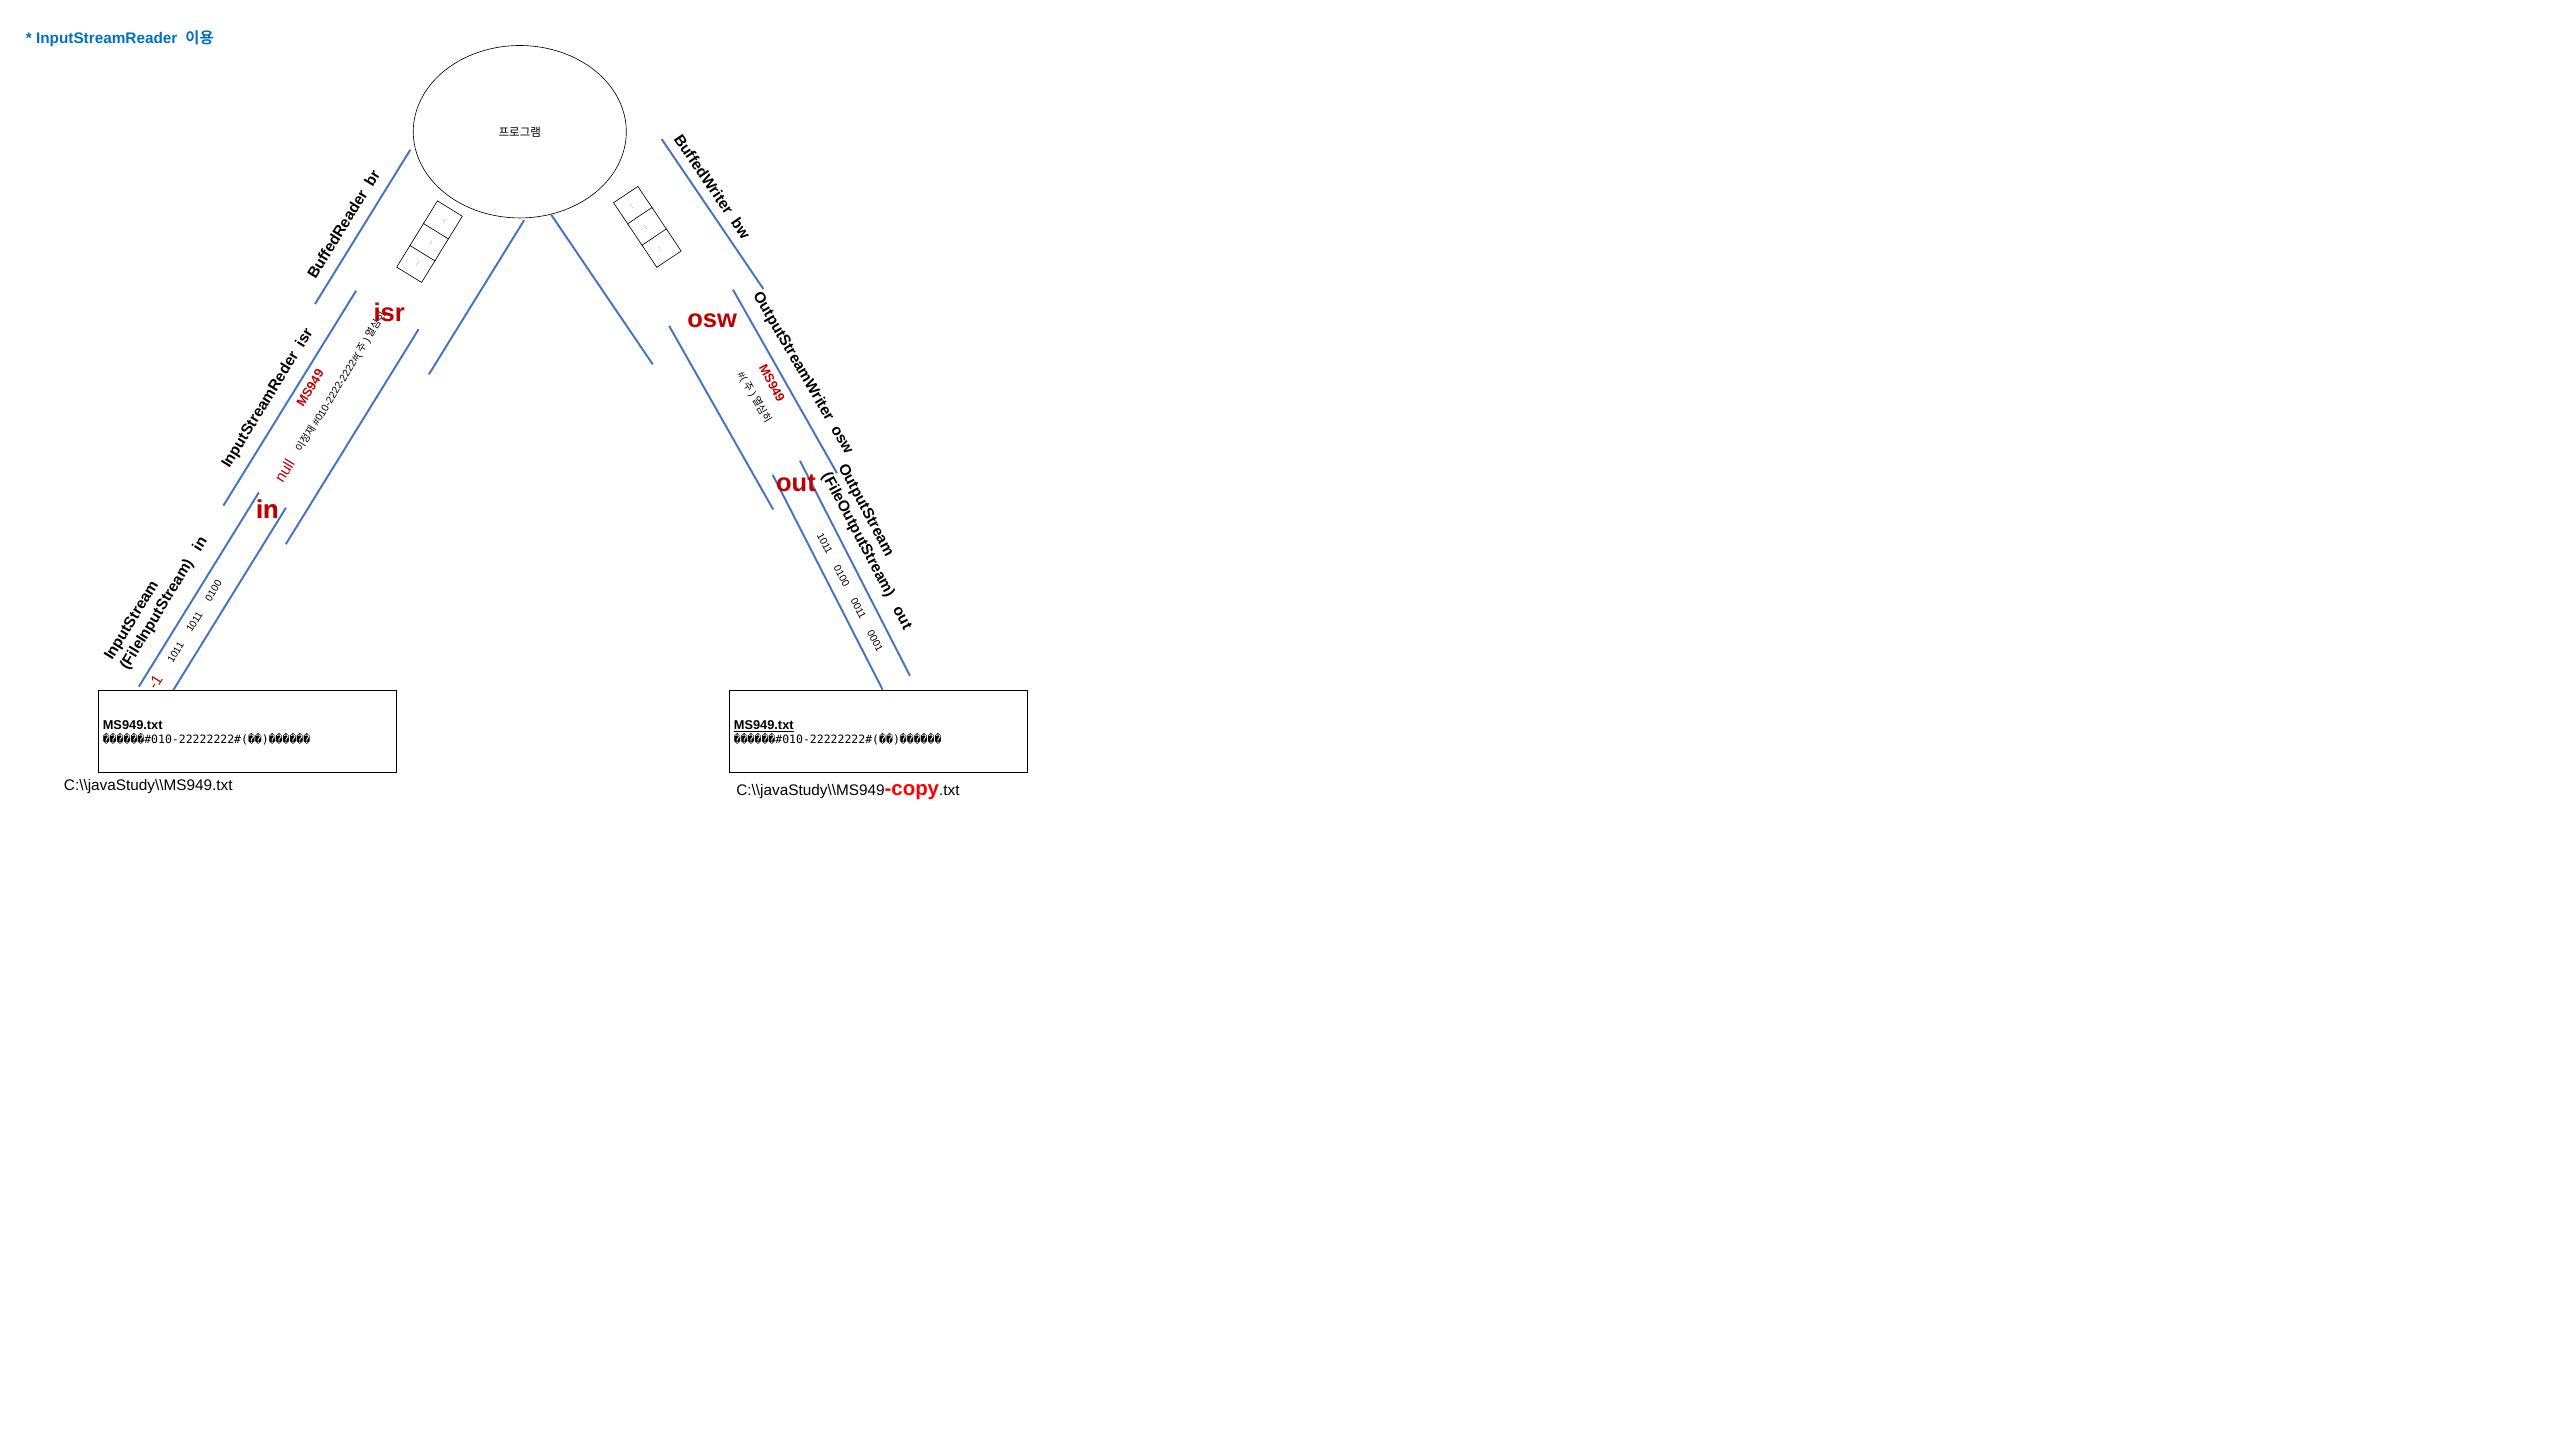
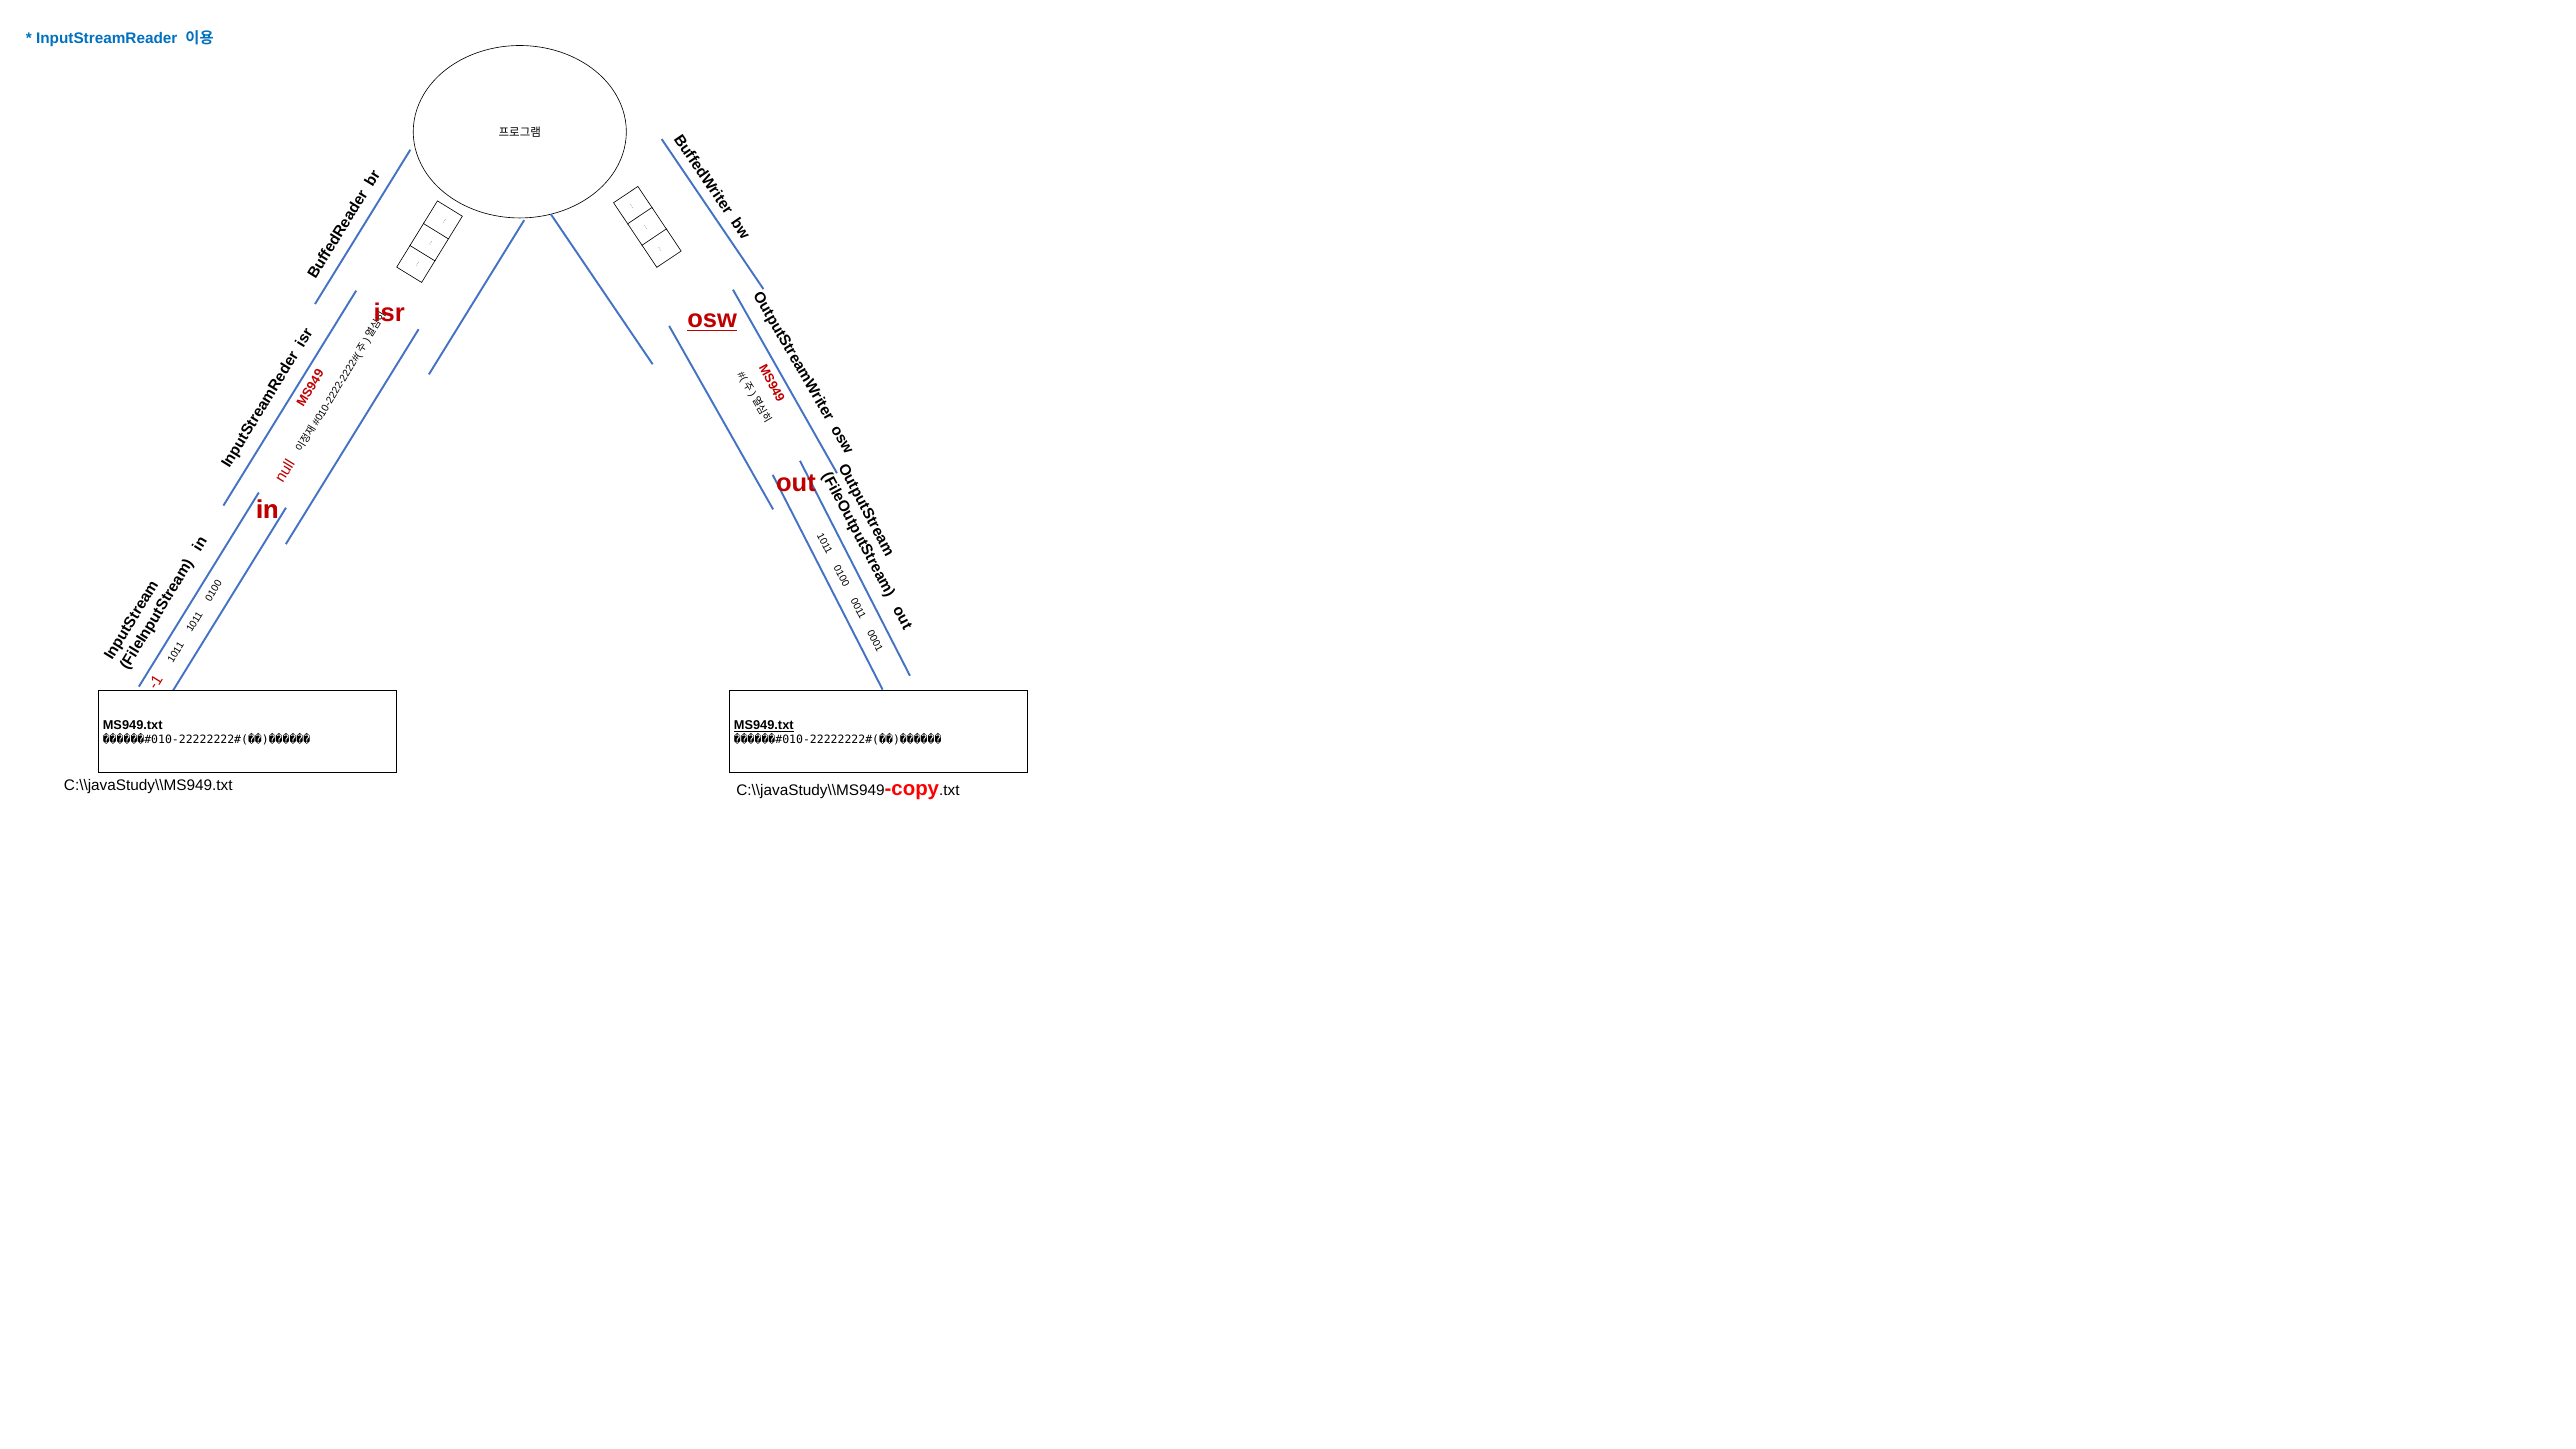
osw underline: none -> present
